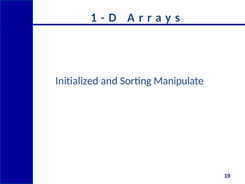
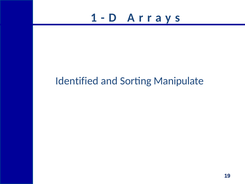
Initialized: Initialized -> Identified
